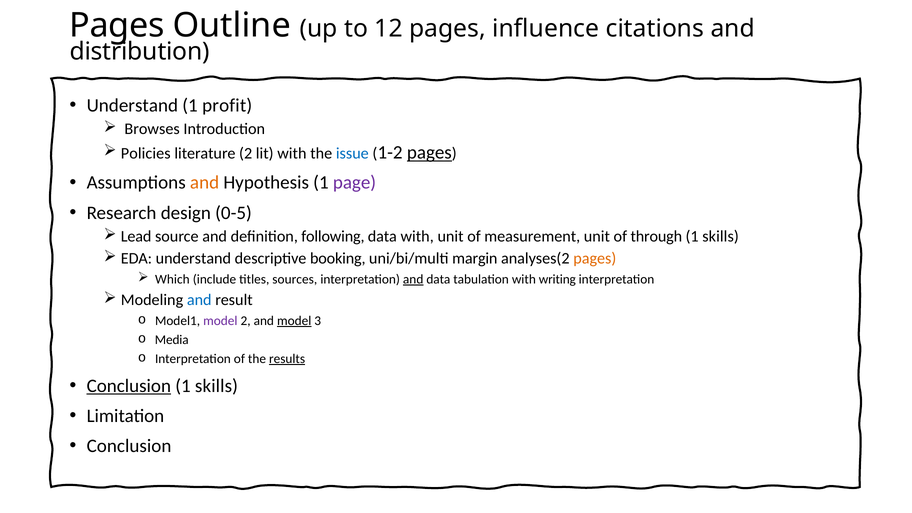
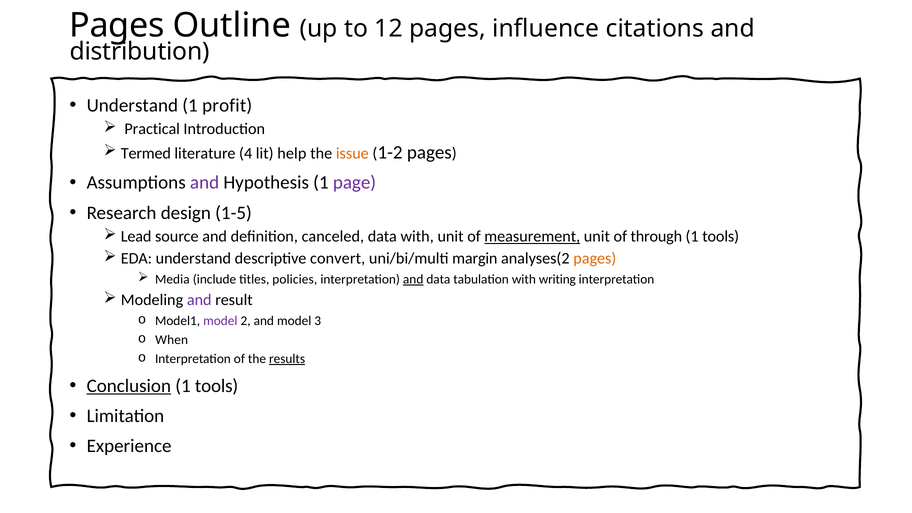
Browses: Browses -> Practical
Policies: Policies -> Termed
literature 2: 2 -> 4
lit with: with -> help
issue colour: blue -> orange
pages at (429, 153) underline: present -> none
and at (205, 183) colour: orange -> purple
0-5: 0-5 -> 1-5
following: following -> canceled
measurement underline: none -> present
skills at (721, 236): skills -> tools
booking: booking -> convert
Which: Which -> Media
sources: sources -> policies
and at (199, 300) colour: blue -> purple
model at (294, 321) underline: present -> none
Media: Media -> When
skills at (216, 386): skills -> tools
Conclusion at (129, 446): Conclusion -> Experience
